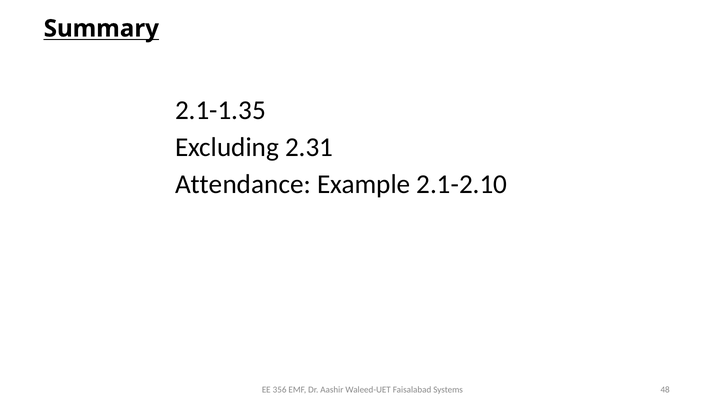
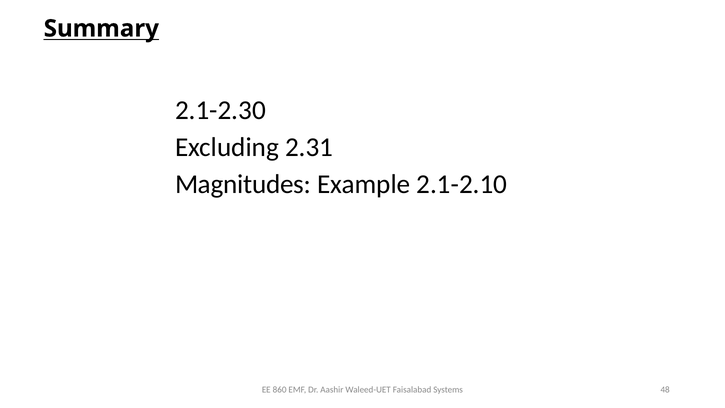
2.1-1.35: 2.1-1.35 -> 2.1-2.30
Attendance: Attendance -> Magnitudes
356: 356 -> 860
